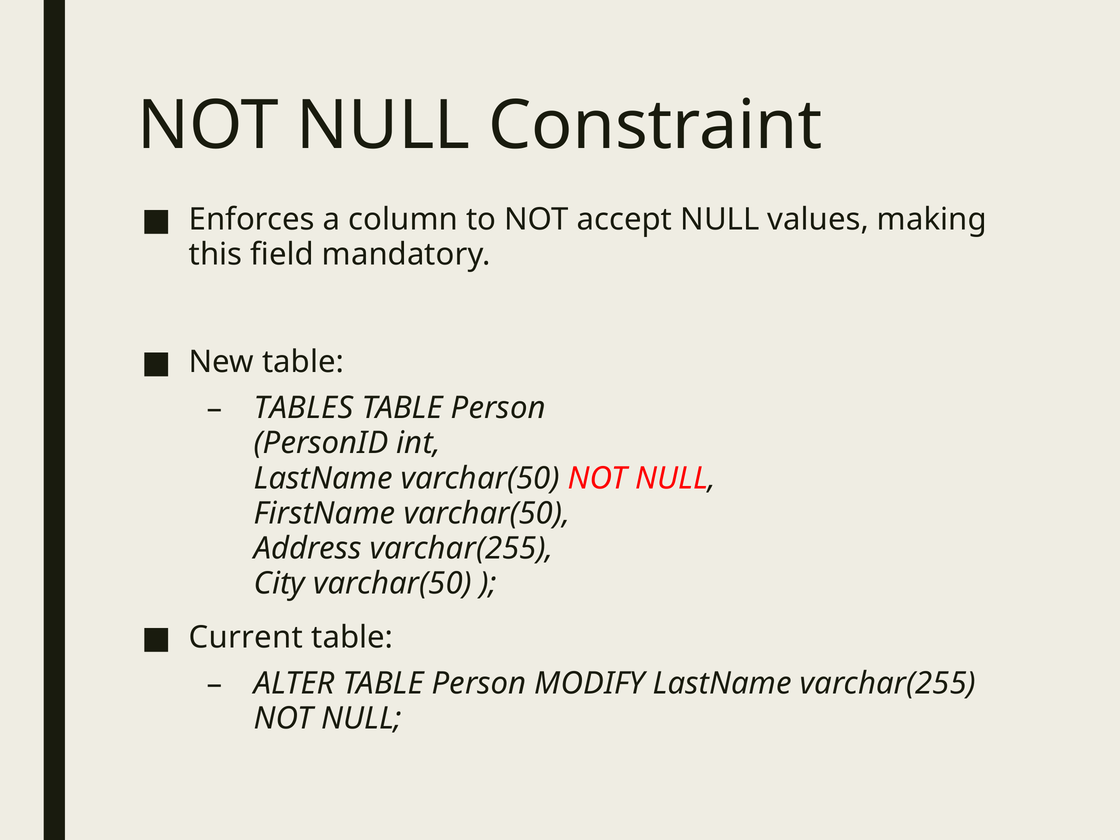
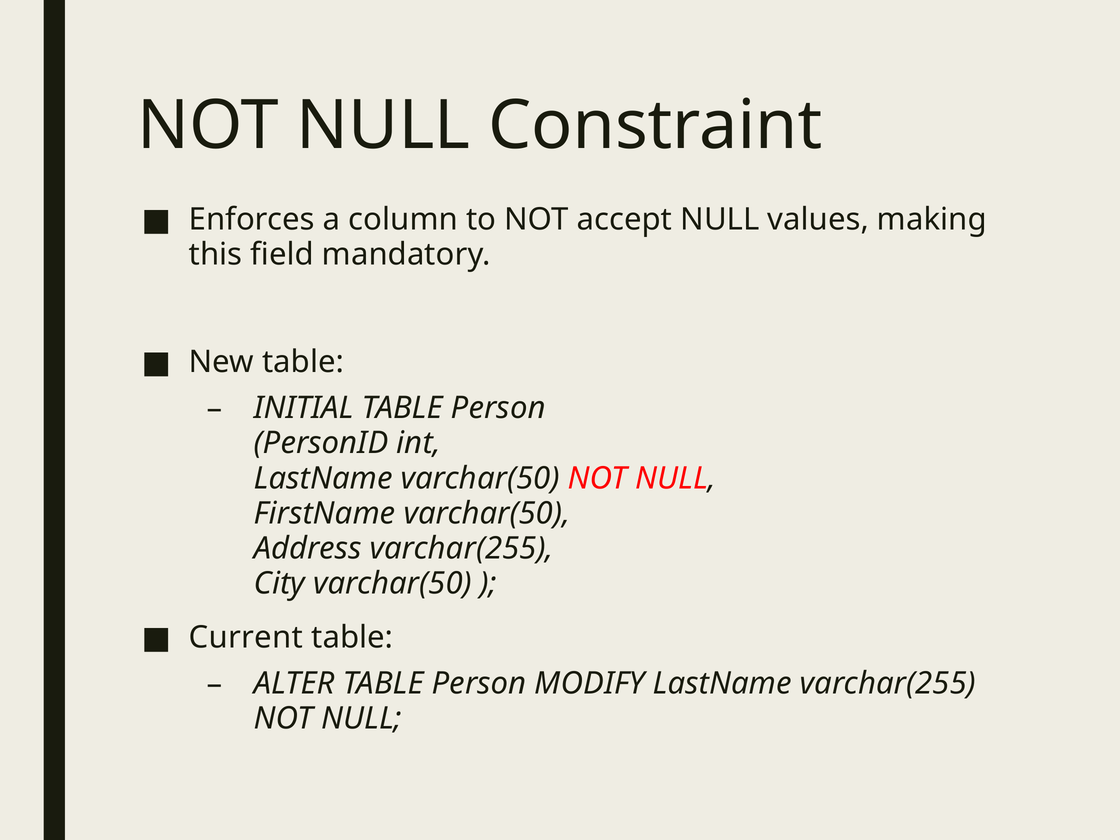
TABLES: TABLES -> INITIAL
